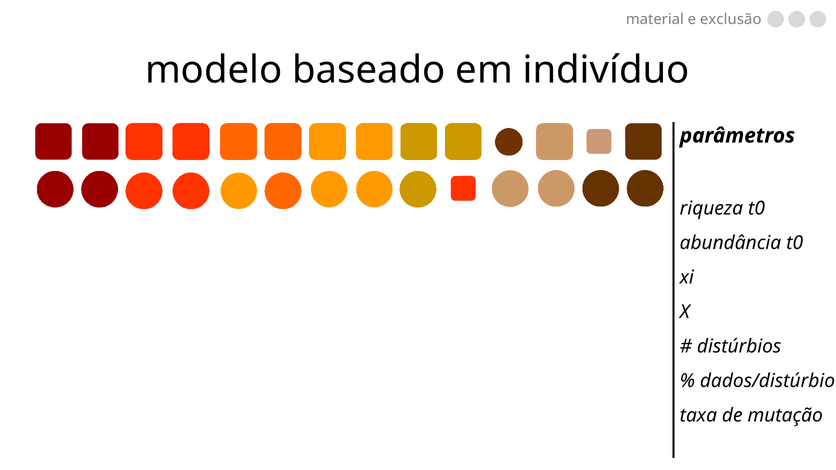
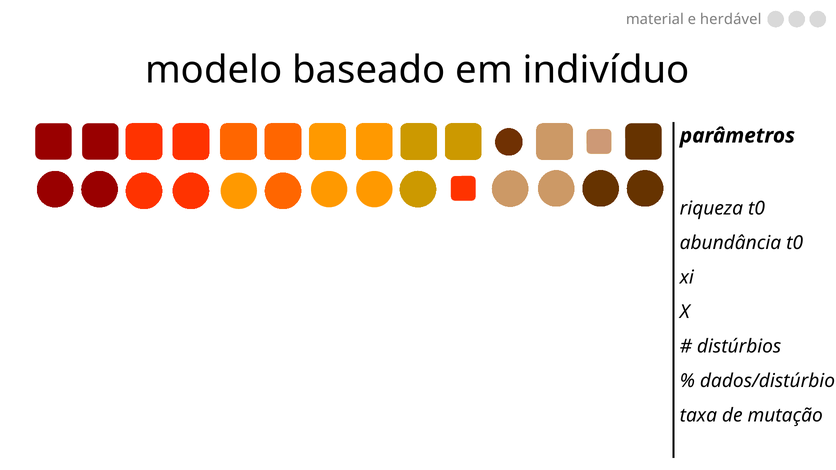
exclusão: exclusão -> herdável
